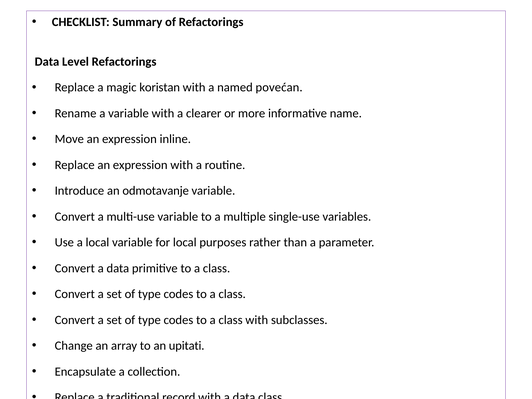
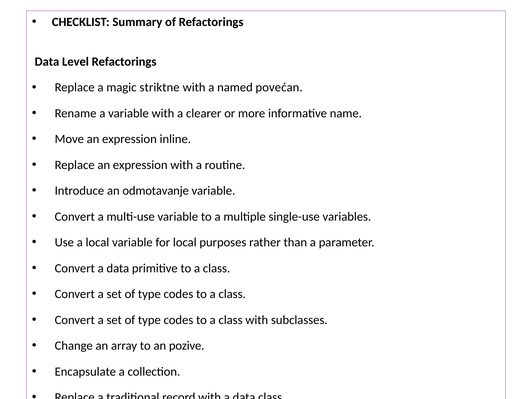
koristan: koristan -> striktne
upitati: upitati -> pozive
